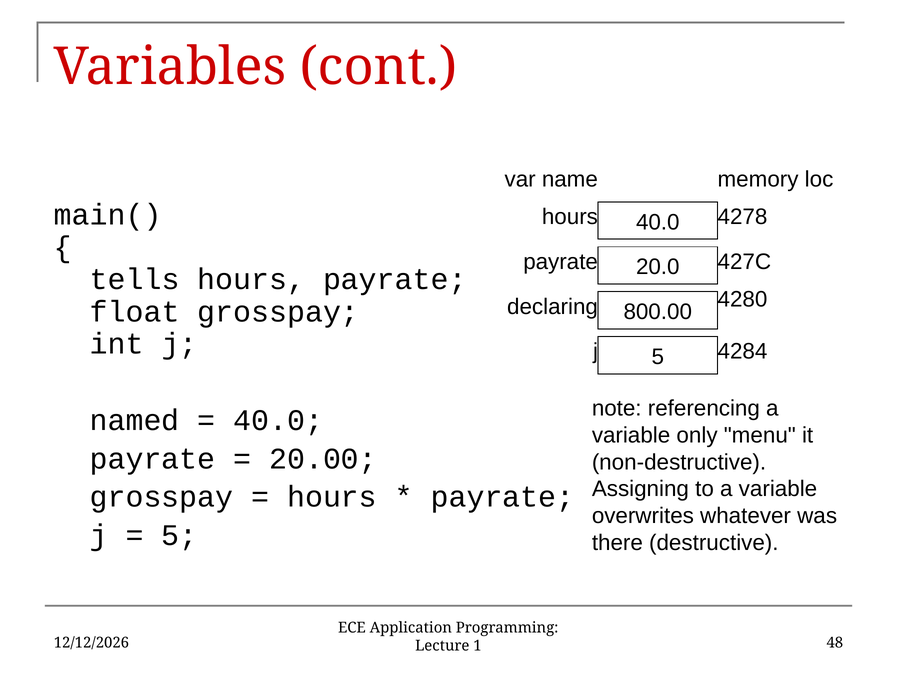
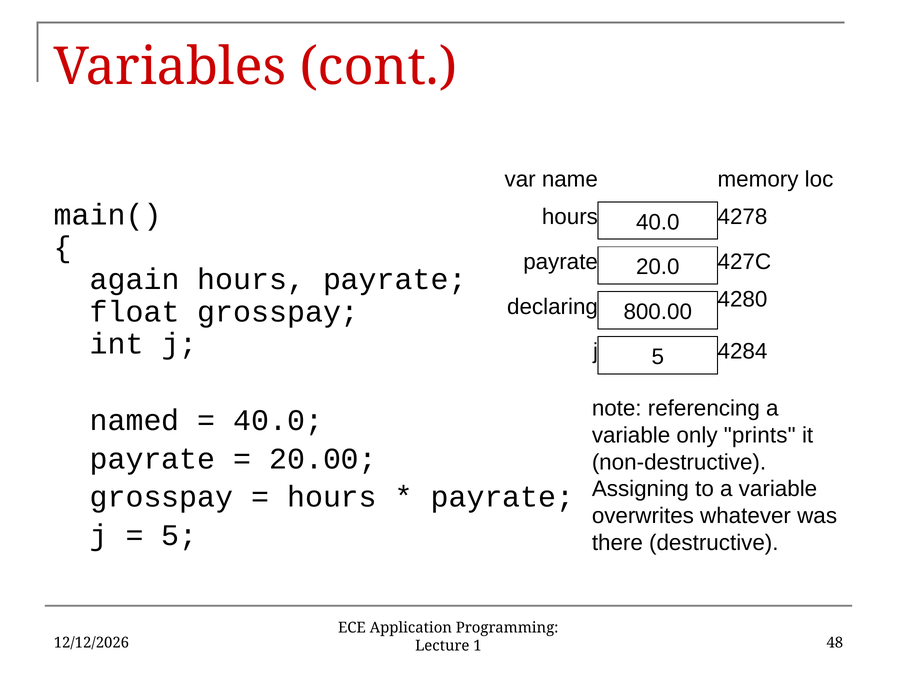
tells: tells -> again
menu: menu -> prints
